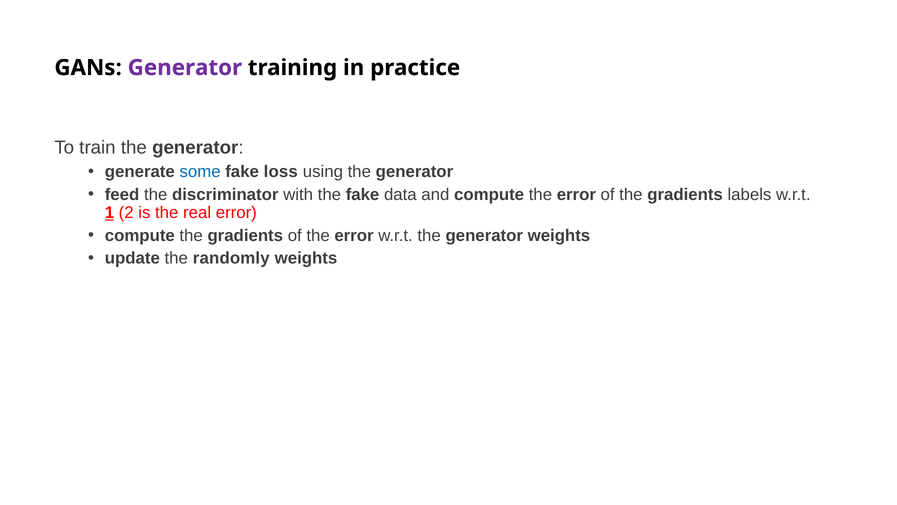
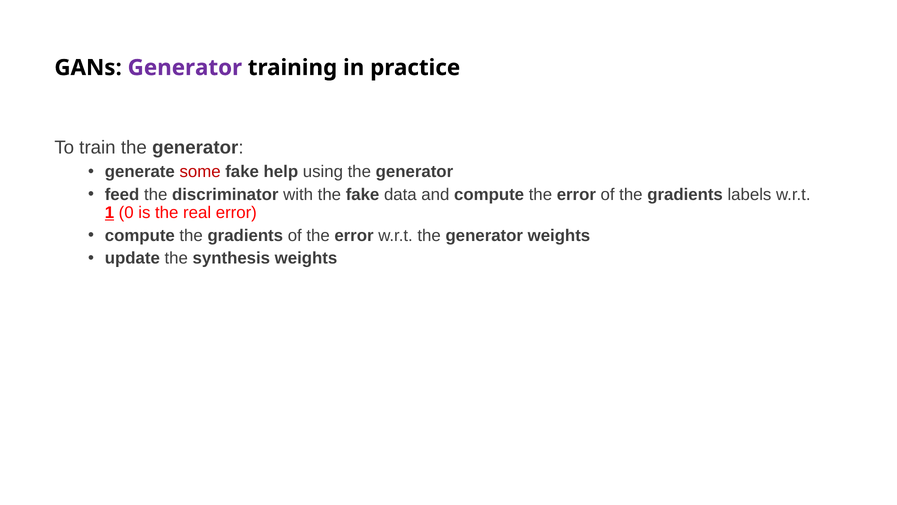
some colour: blue -> red
loss: loss -> help
2: 2 -> 0
randomly: randomly -> synthesis
